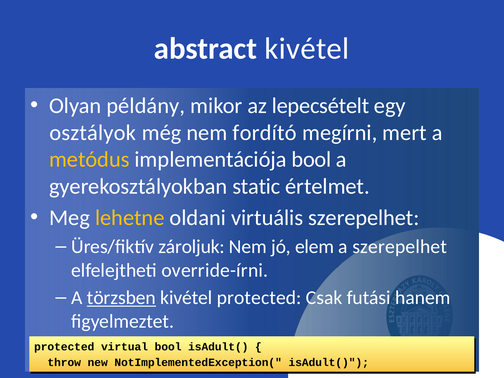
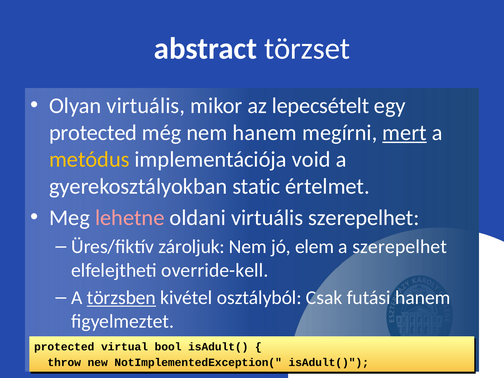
abstract kivétel: kivétel -> törzset
Olyan példány: példány -> virtuális
osztályok at (93, 133): osztályok -> protected
nem fordító: fordító -> hanem
mert underline: none -> present
implementációja bool: bool -> void
lehetne colour: yellow -> pink
override-írni: override-írni -> override-kell
kivétel protected: protected -> osztályból
